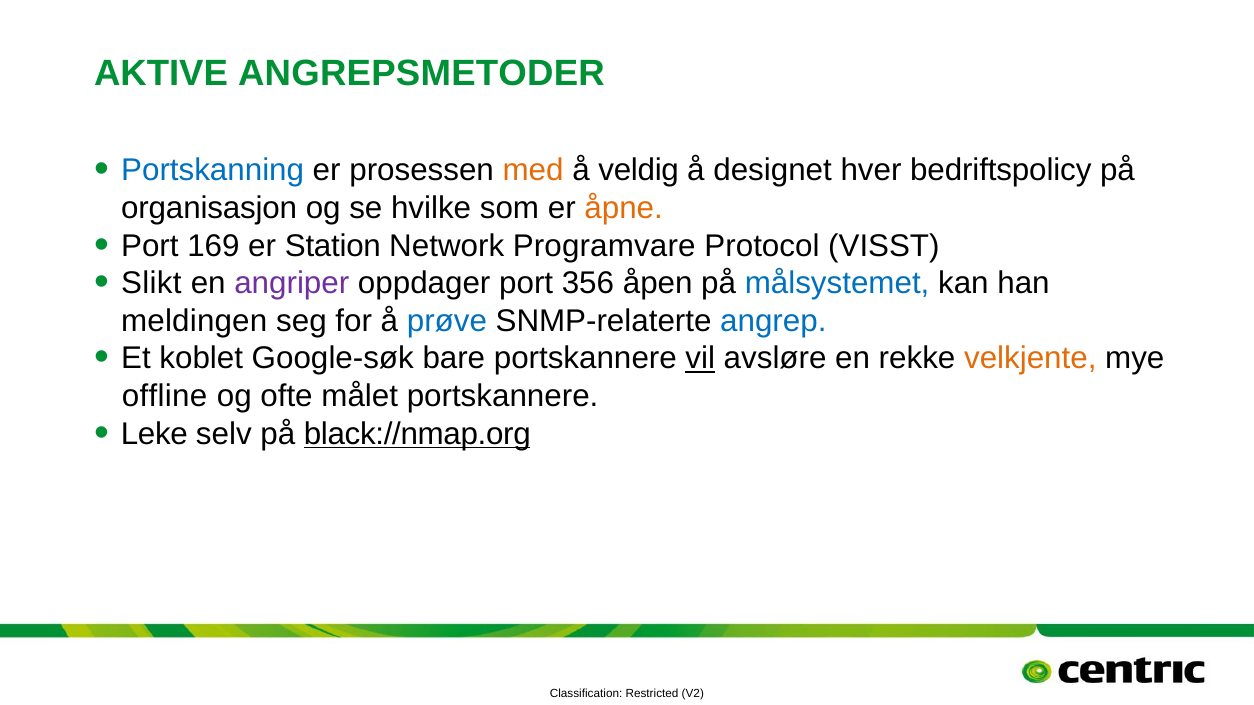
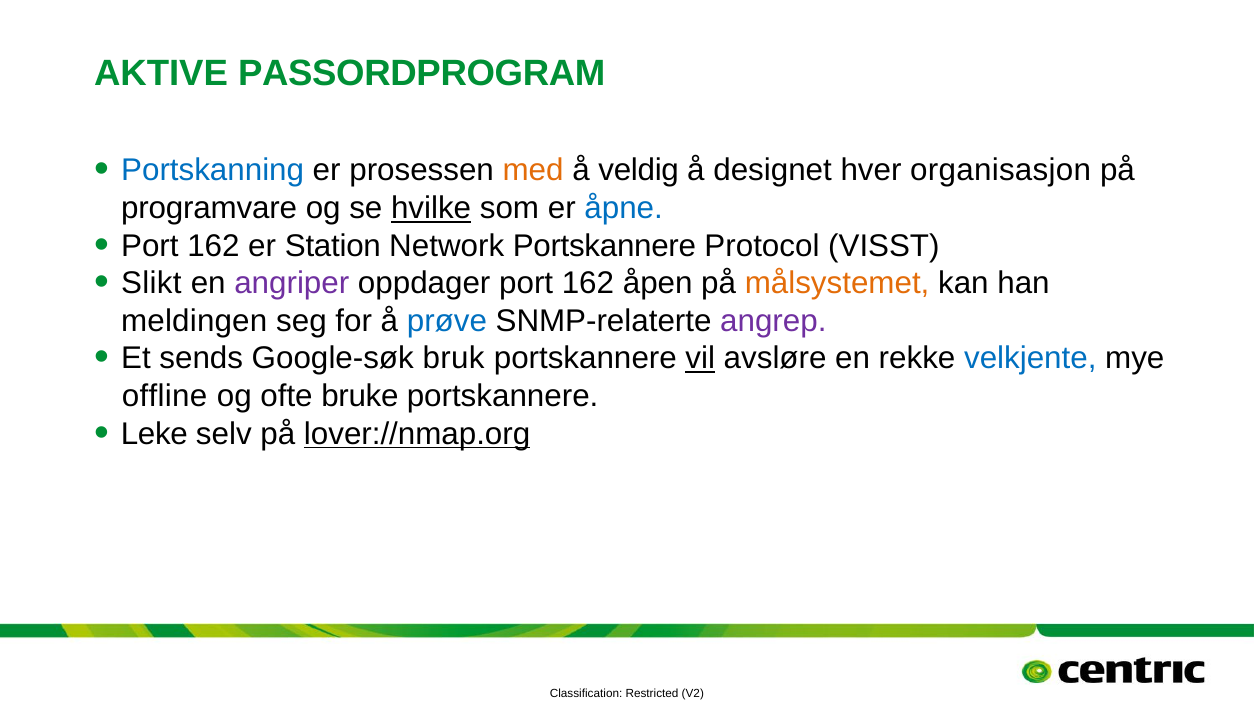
ANGREPSMETODER: ANGREPSMETODER -> PASSORDPROGRAM
bedriftspolicy: bedriftspolicy -> organisasjon
organisasjon: organisasjon -> programvare
hvilke underline: none -> present
åpne colour: orange -> blue
169 at (213, 246): 169 -> 162
Network Programvare: Programvare -> Portskannere
oppdager port 356: 356 -> 162
målsystemet colour: blue -> orange
angrep colour: blue -> purple
koblet: koblet -> sends
bare: bare -> bruk
velkjente colour: orange -> blue
målet: målet -> bruke
black://nmap.org: black://nmap.org -> lover://nmap.org
